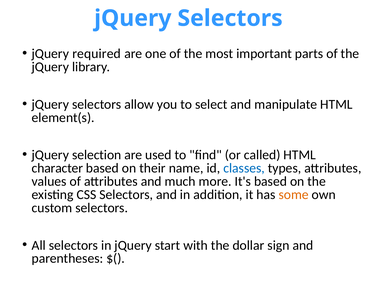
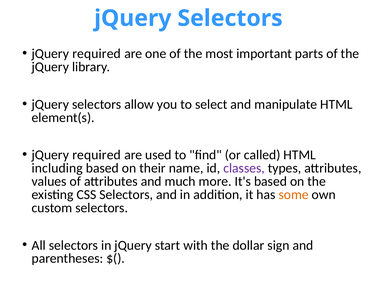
selection at (97, 155): selection -> required
character: character -> including
classes colour: blue -> purple
